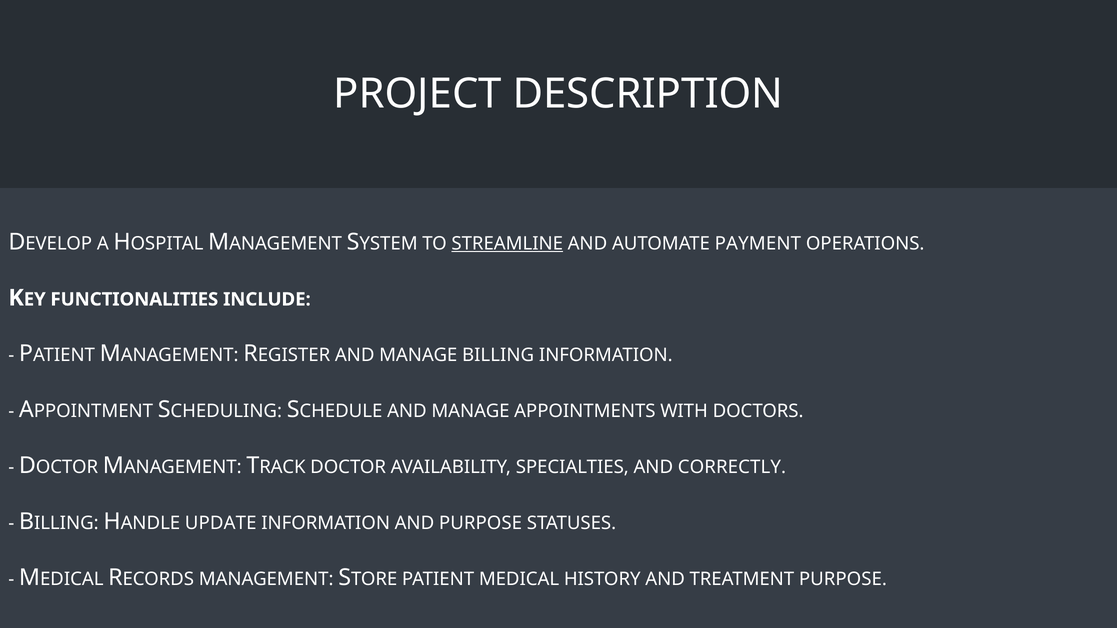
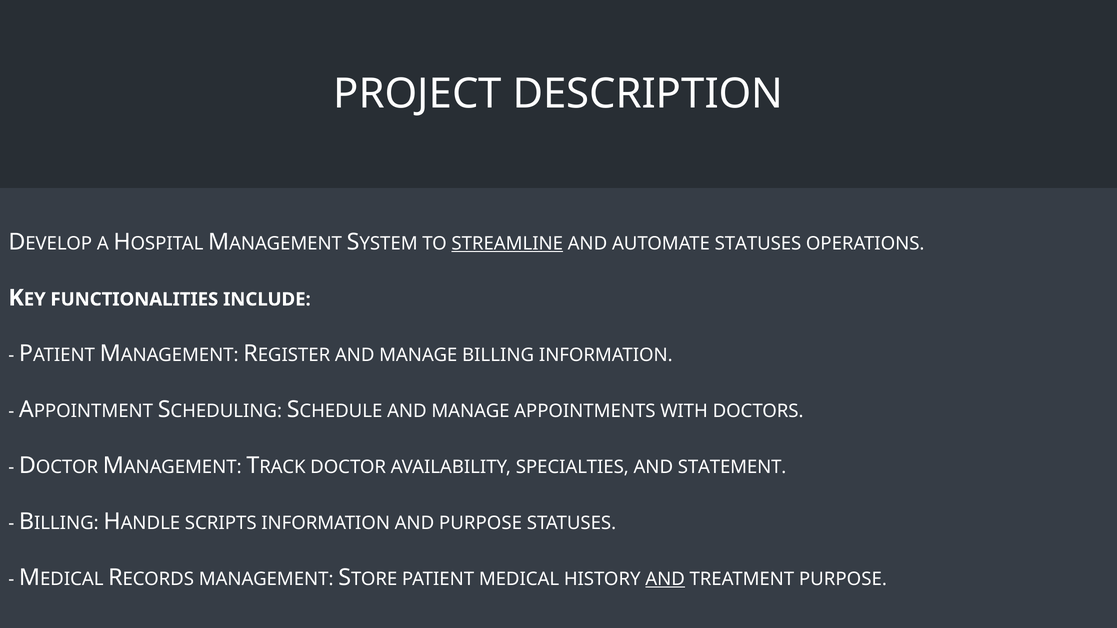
AUTOMATE PAYMENT: PAYMENT -> STATUSES
CORRECTLY: CORRECTLY -> STATEMENT
UPDATE: UPDATE -> SCRIPTS
AND at (665, 579) underline: none -> present
